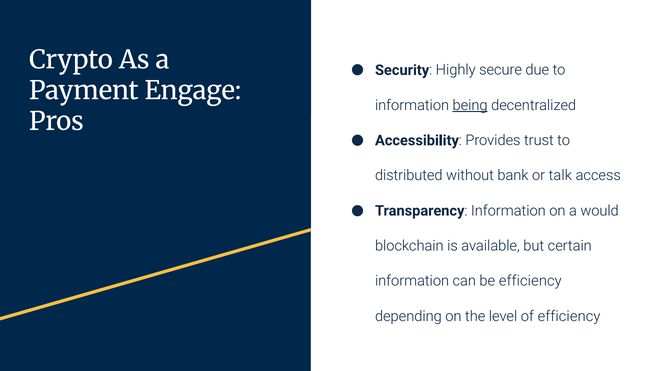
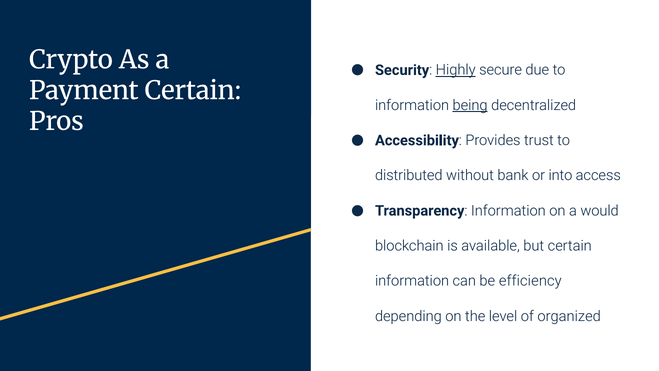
Highly underline: none -> present
Payment Engage: Engage -> Certain
talk: talk -> into
of efficiency: efficiency -> organized
